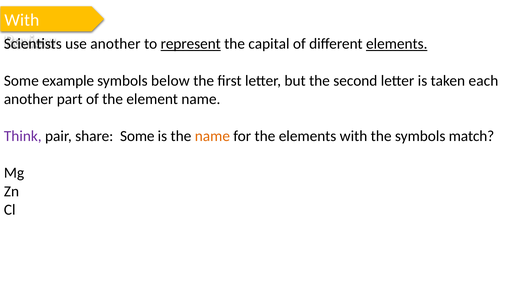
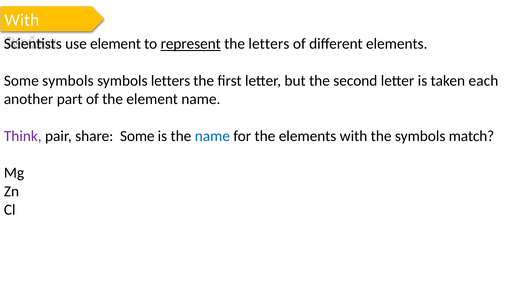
use another: another -> element
the capital: capital -> letters
elements at (397, 44) underline: present -> none
Some example: example -> symbols
symbols below: below -> letters
name at (212, 136) colour: orange -> blue
